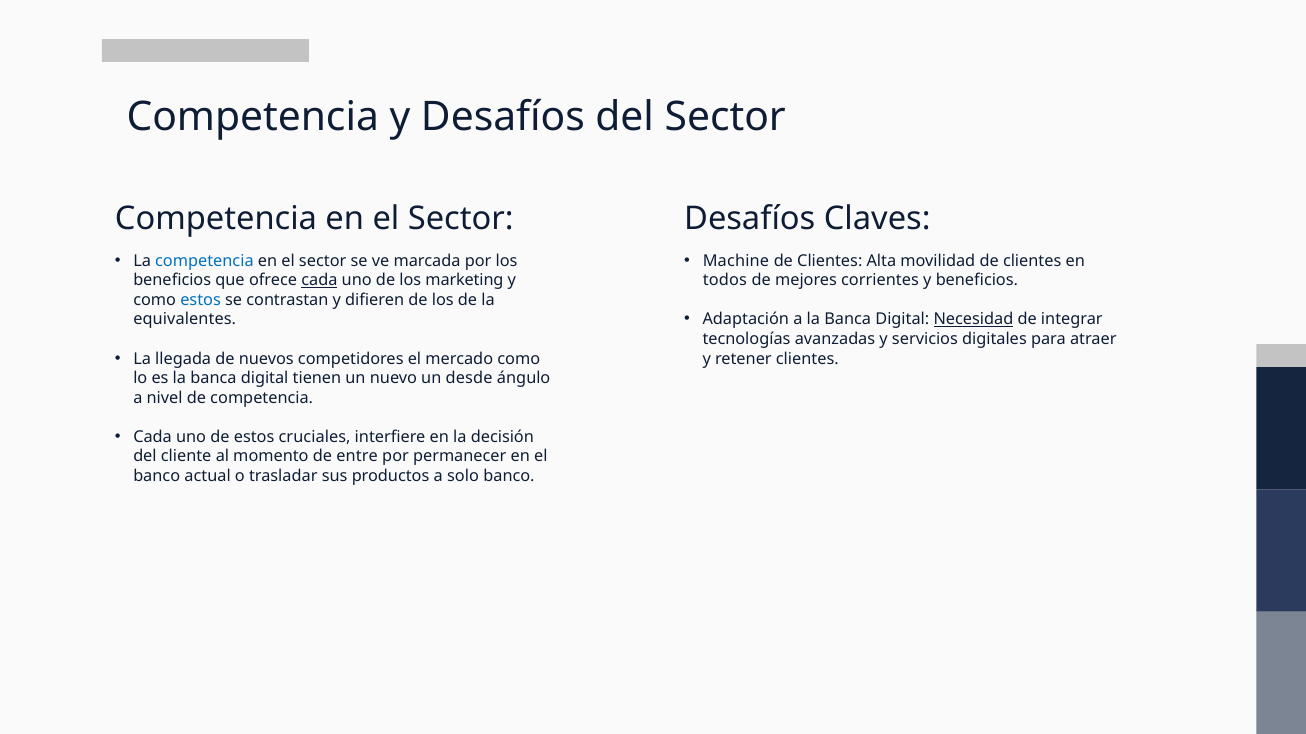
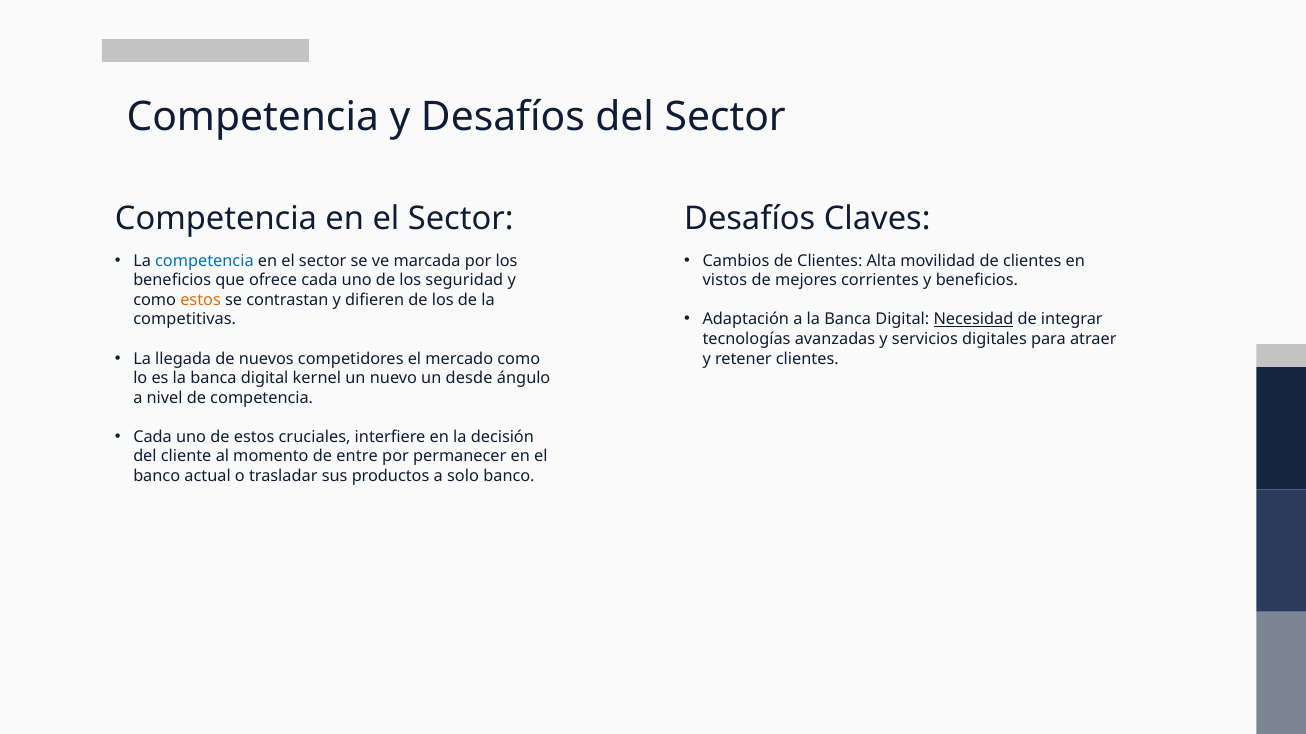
Machine: Machine -> Cambios
cada at (319, 281) underline: present -> none
marketing: marketing -> seguridad
todos: todos -> vistos
estos at (201, 300) colour: blue -> orange
equivalentes: equivalentes -> competitivas
tienen: tienen -> kernel
